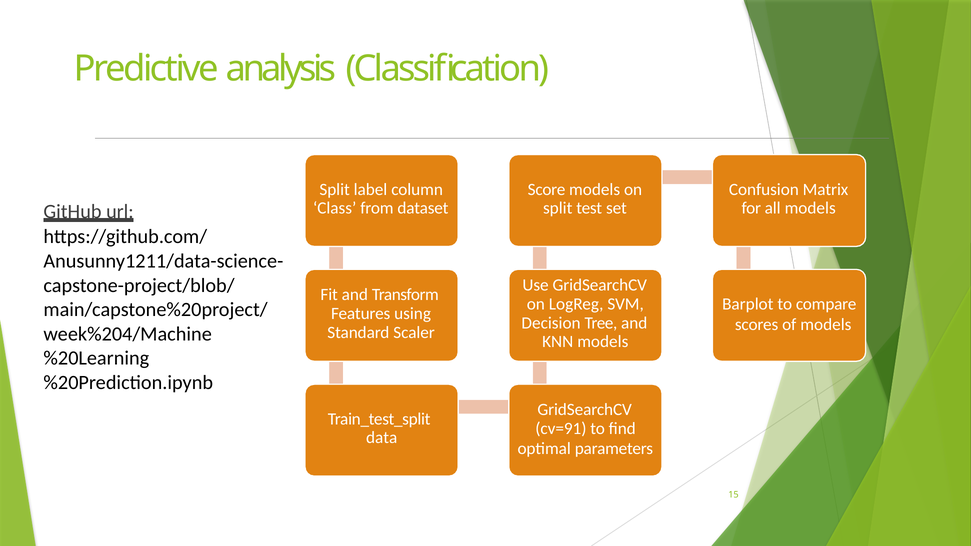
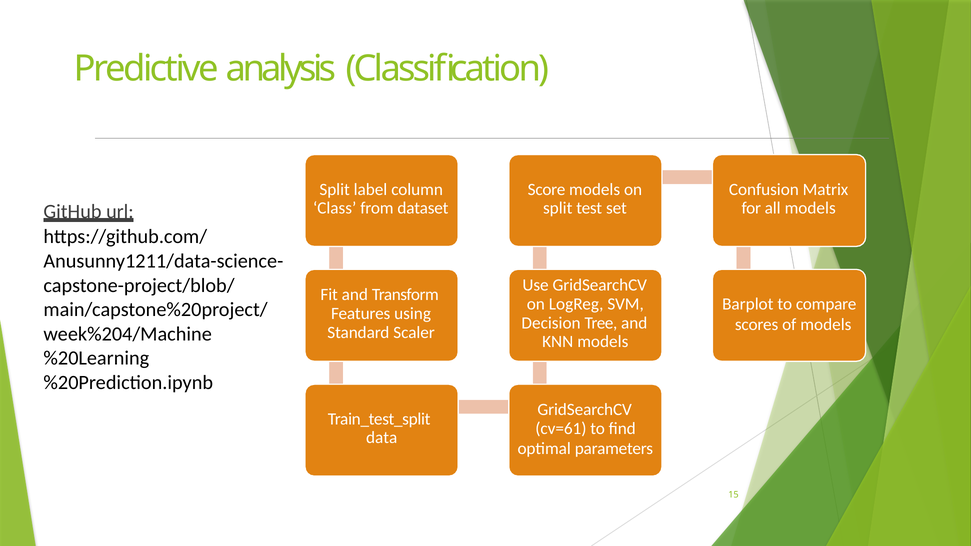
cv=91: cv=91 -> cv=61
